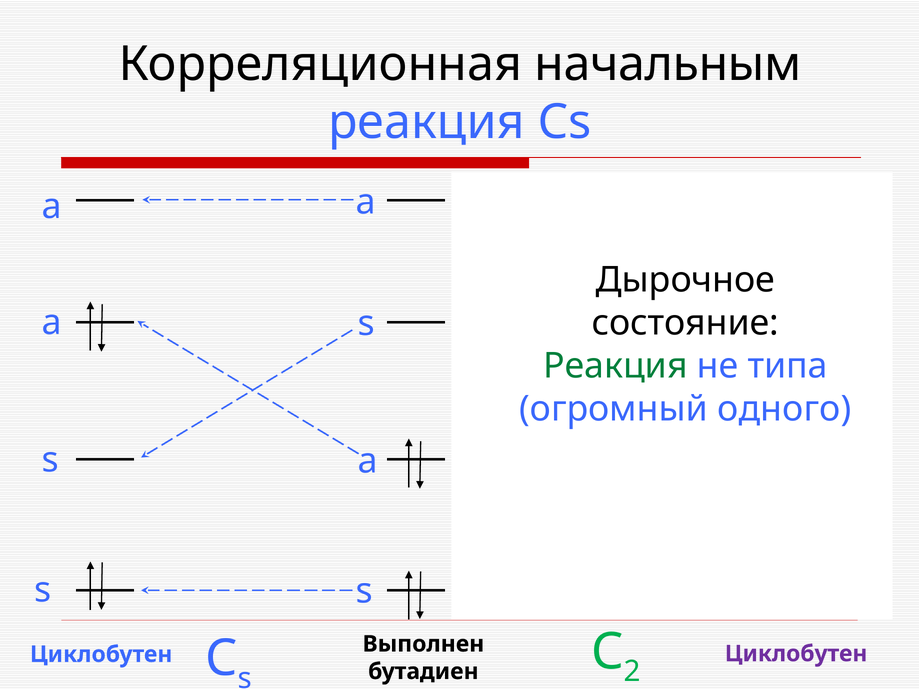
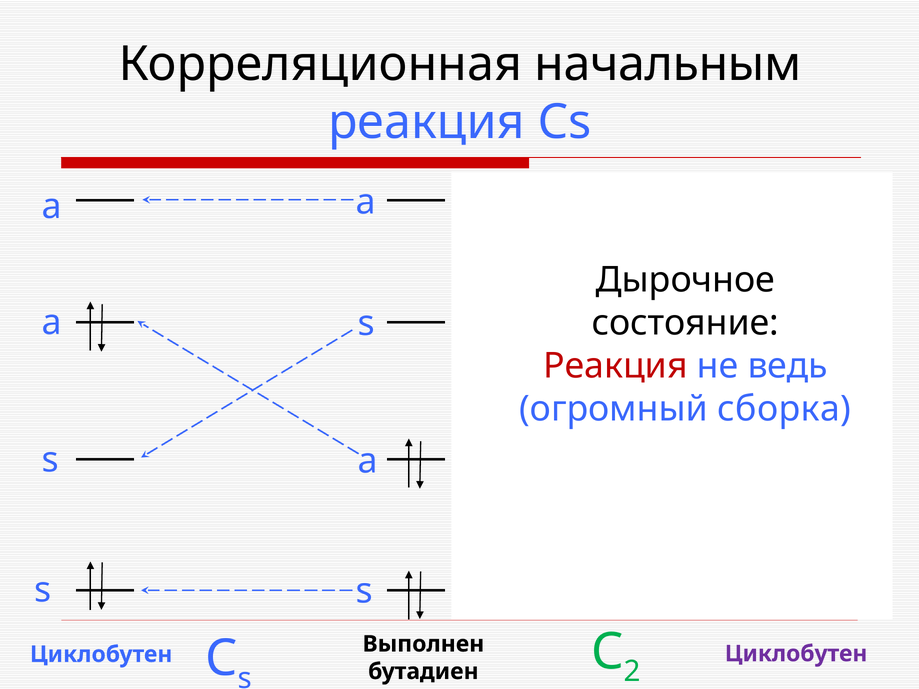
Реакция at (616, 366) colour: green -> red
типа: типа -> ведь
одного: одного -> сборка
